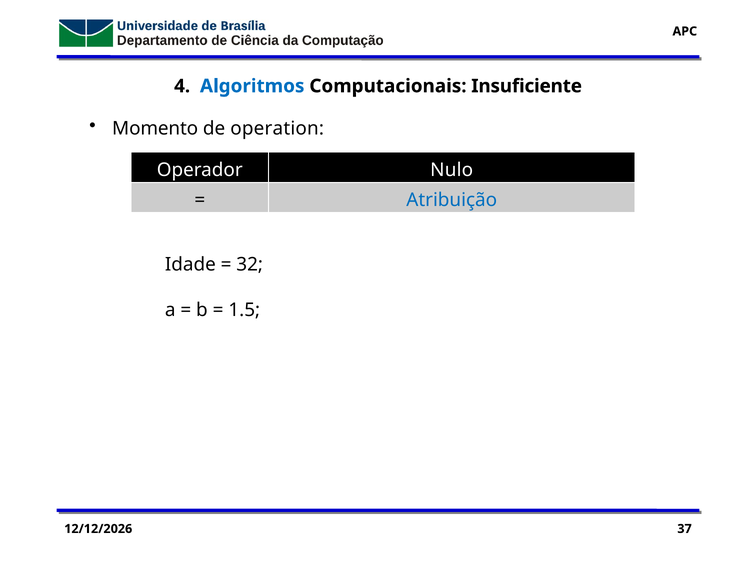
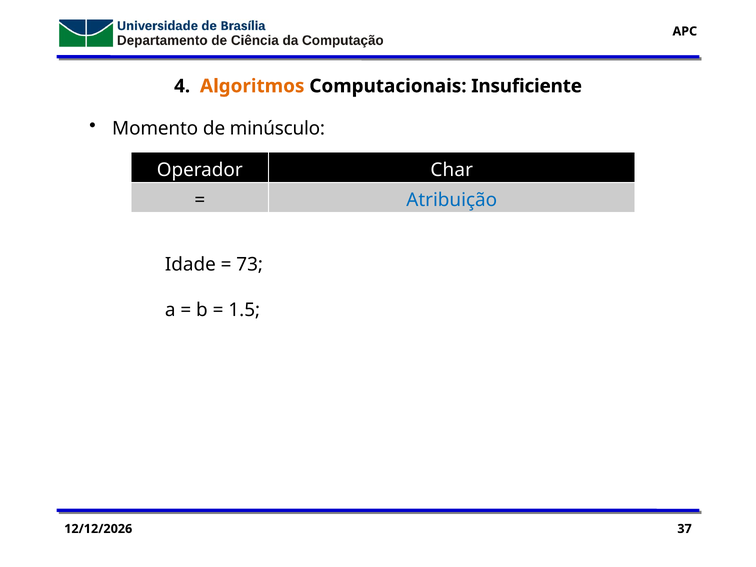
Algoritmos colour: blue -> orange
operation: operation -> minúsculo
Nulo: Nulo -> Char
32: 32 -> 73
